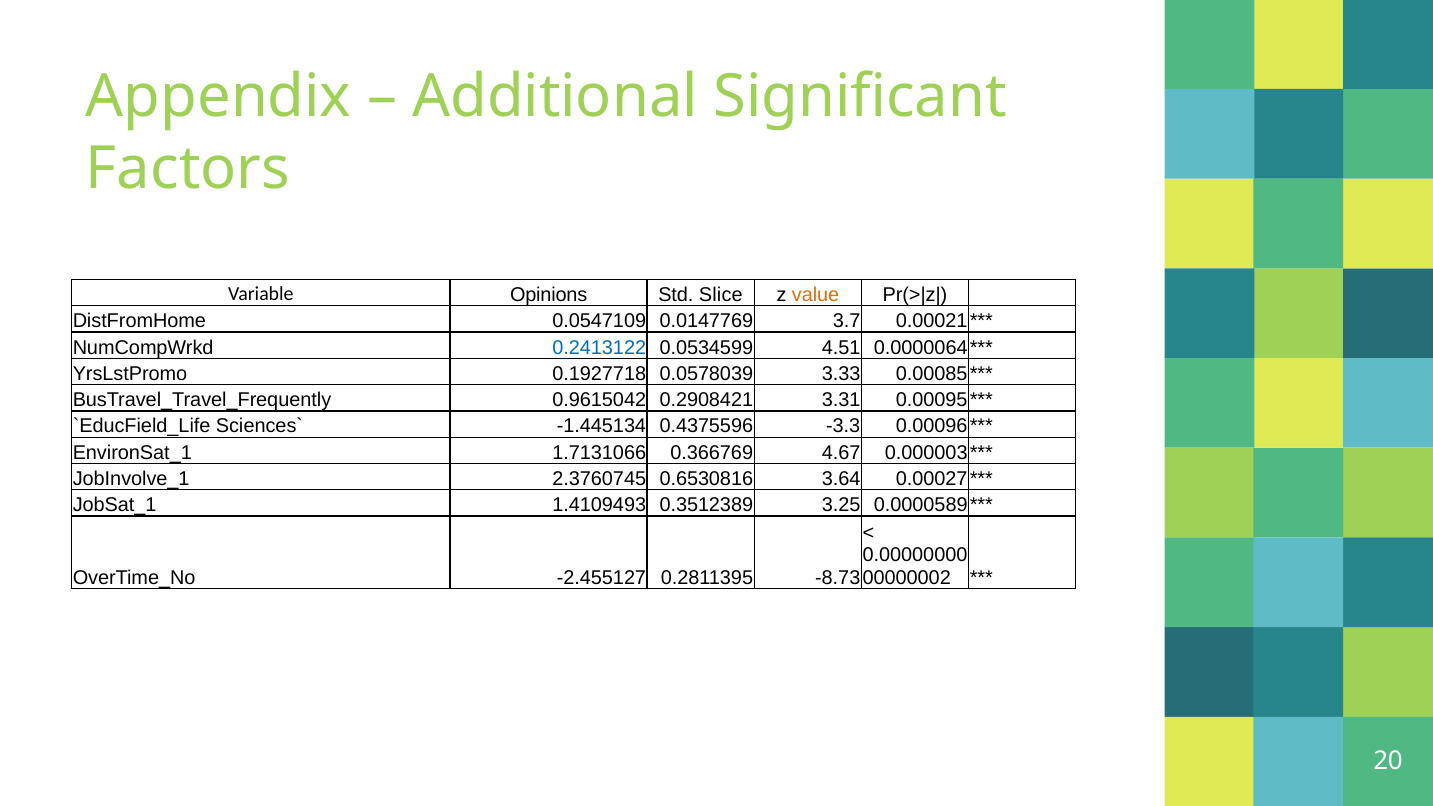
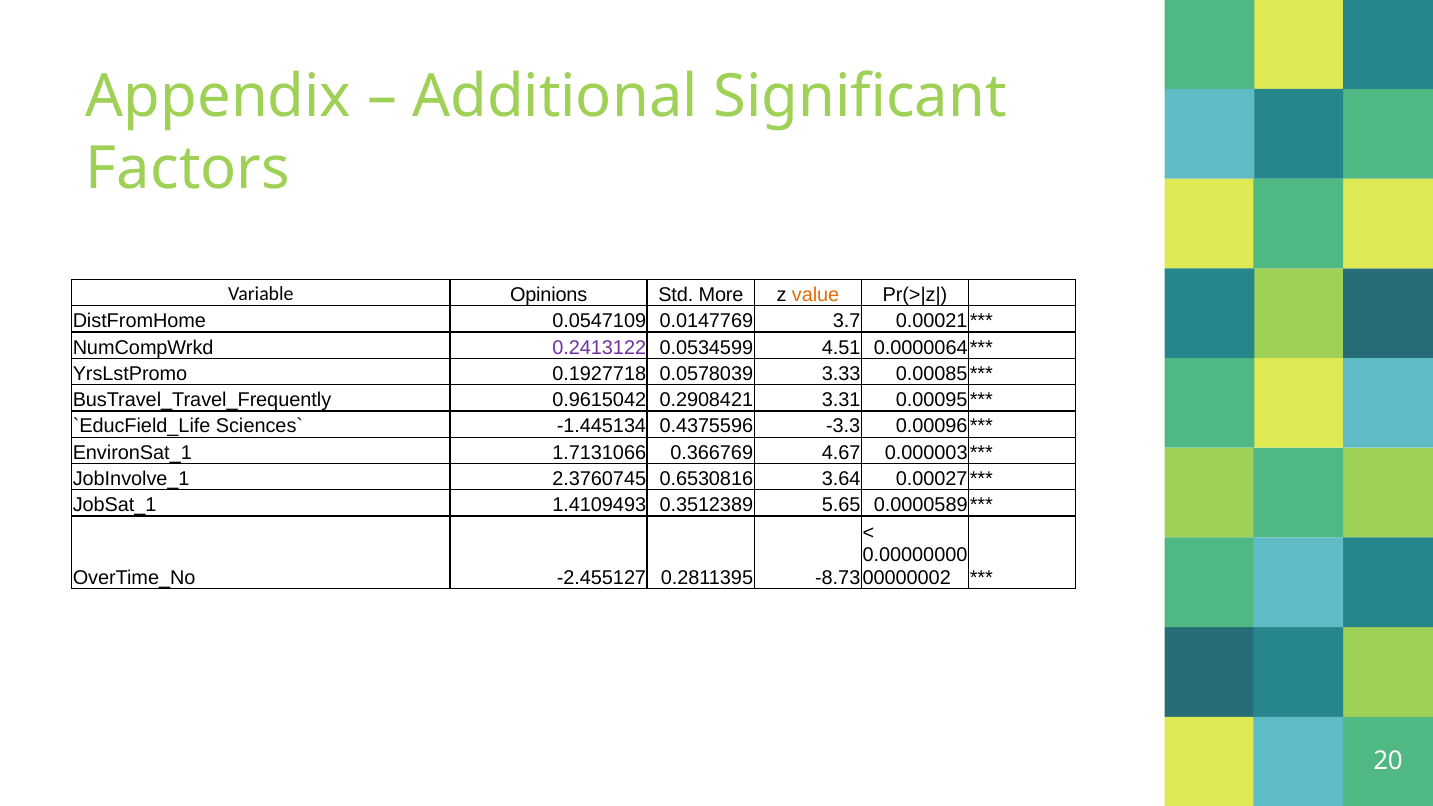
Slice: Slice -> More
0.2413122 colour: blue -> purple
3.25: 3.25 -> 5.65
